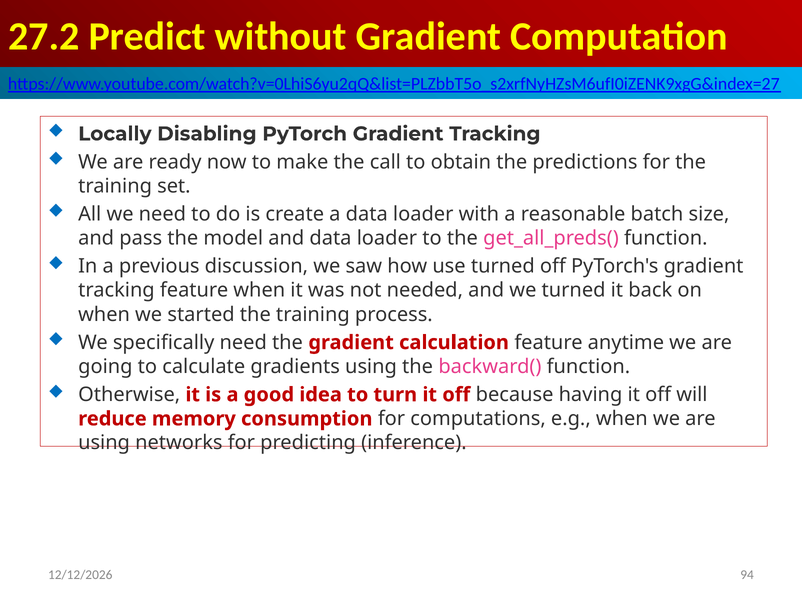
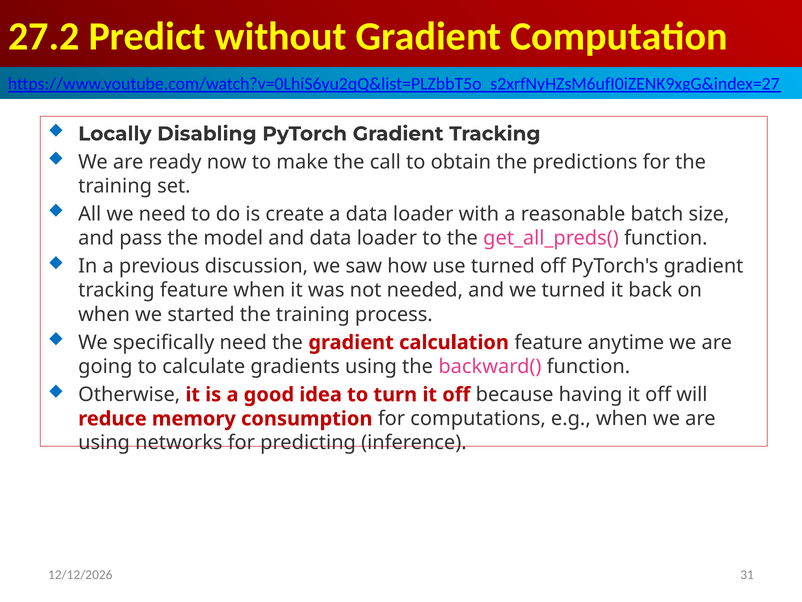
94: 94 -> 31
